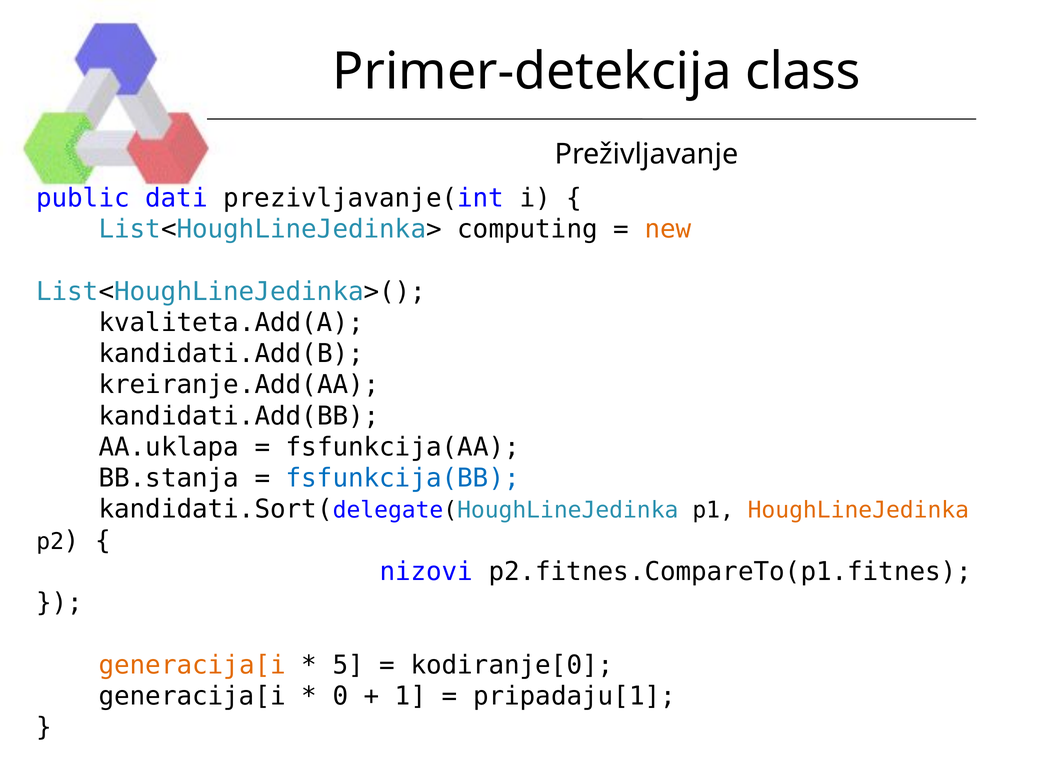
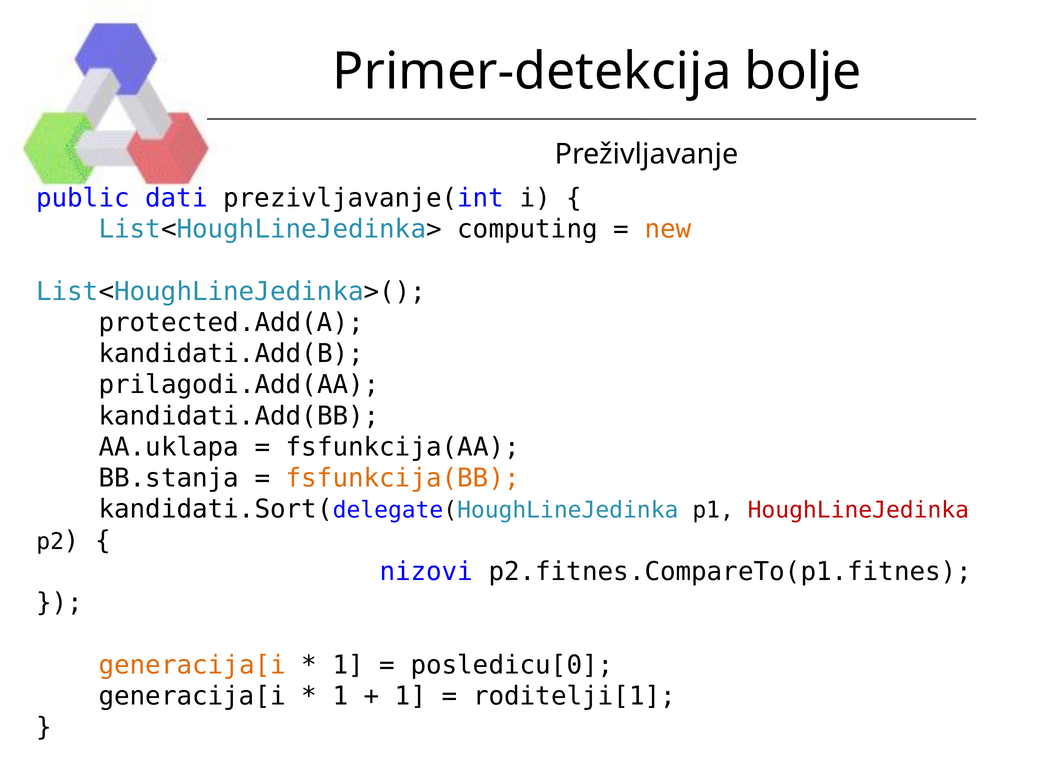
class: class -> bolje
kvaliteta.Add(A: kvaliteta.Add(A -> protected.Add(A
kreiranje.Add(AA: kreiranje.Add(AA -> prilagodi.Add(AA
fsfunkcija(BB colour: blue -> orange
HoughLineJedinka colour: orange -> red
5 at (348, 665): 5 -> 1
kodiranje[0: kodiranje[0 -> posledicu[0
0 at (340, 696): 0 -> 1
pripadaju[1: pripadaju[1 -> roditelji[1
